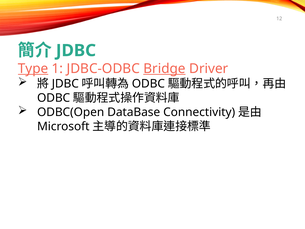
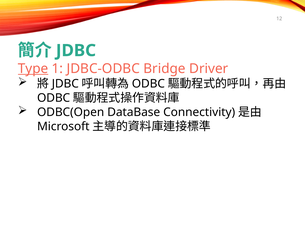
Bridge underline: present -> none
